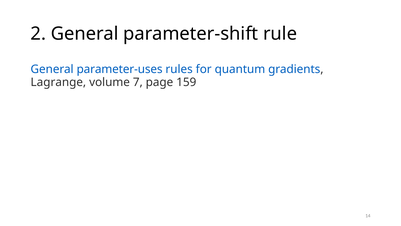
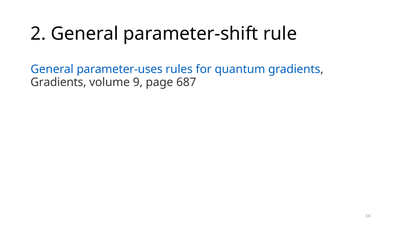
Lagrange at (58, 82): Lagrange -> Gradients
7: 7 -> 9
159: 159 -> 687
